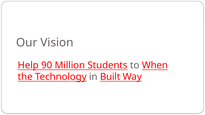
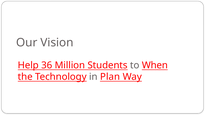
90: 90 -> 36
Built: Built -> Plan
